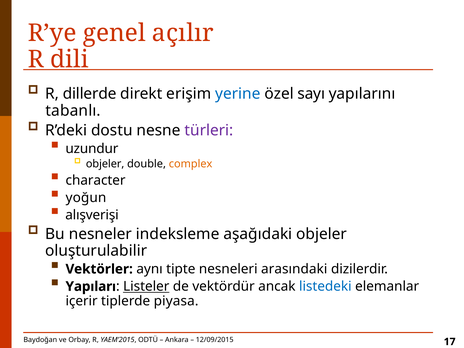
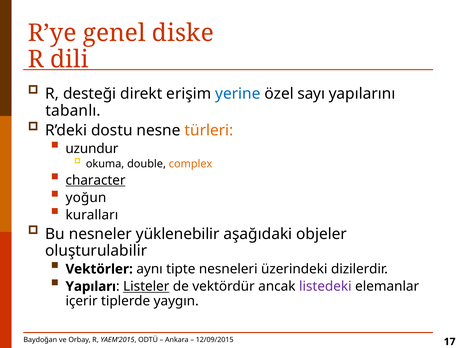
açılır: açılır -> diske
dillerde: dillerde -> desteği
türleri colour: purple -> orange
objeler at (105, 164): objeler -> okuma
character underline: none -> present
alışverişi: alışverişi -> kuralları
indeksleme: indeksleme -> yüklenebilir
arasındaki: arasındaki -> üzerindeki
listedeki colour: blue -> purple
piyasa: piyasa -> yaygın
